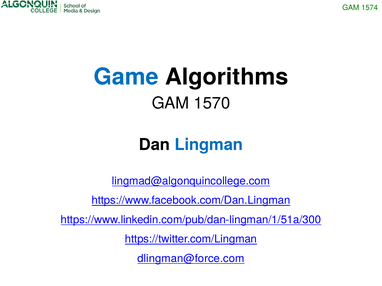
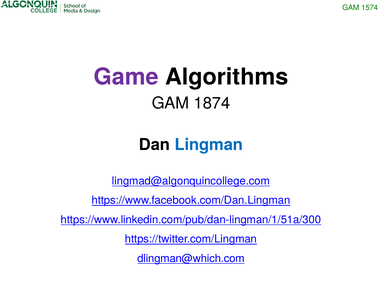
Game colour: blue -> purple
1570: 1570 -> 1874
dlingman@force.com: dlingman@force.com -> dlingman@which.com
